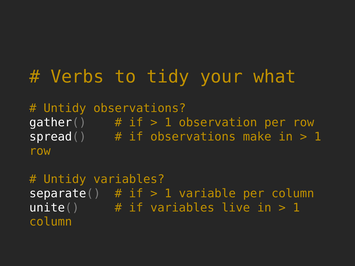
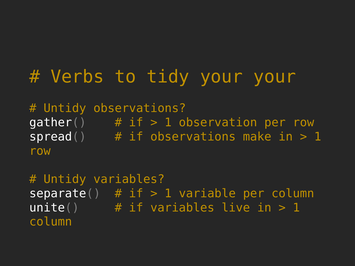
your what: what -> your
